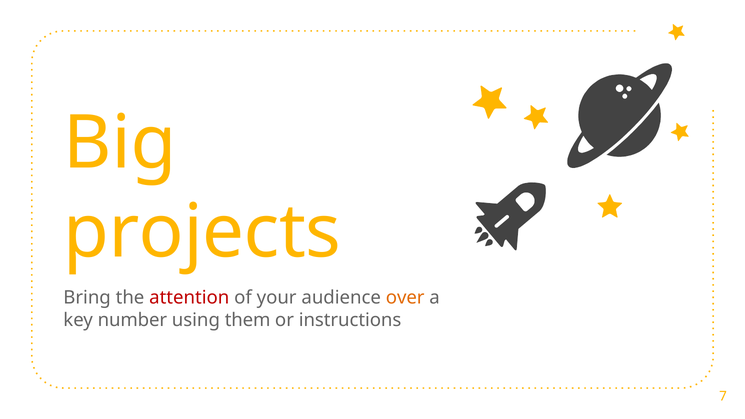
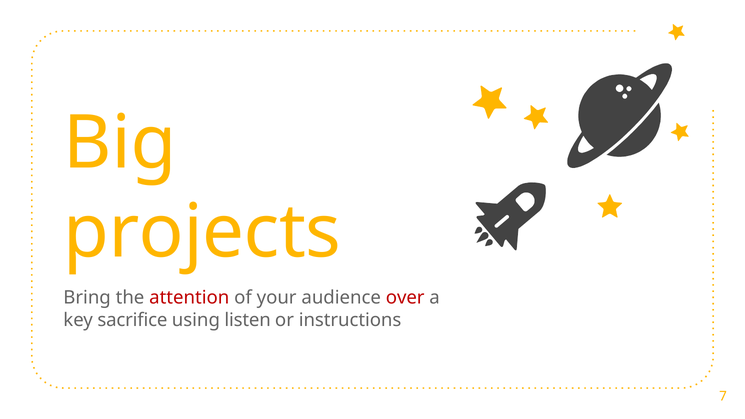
over colour: orange -> red
number: number -> sacrifice
them: them -> listen
